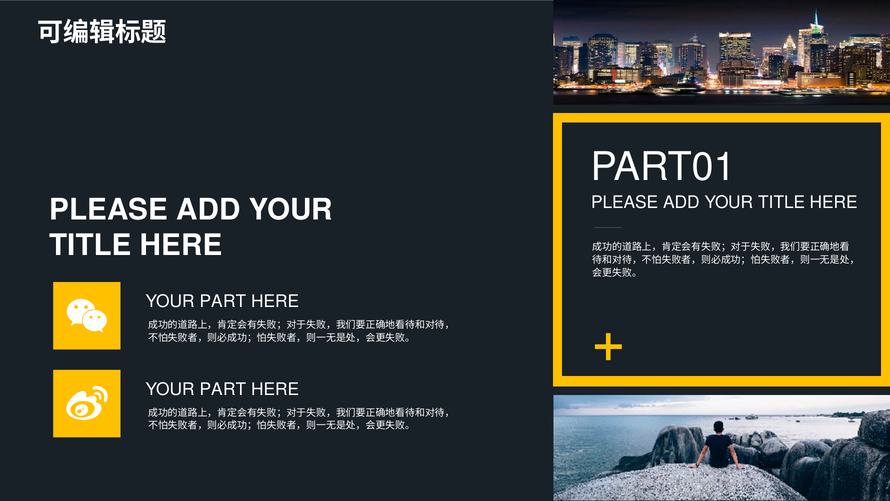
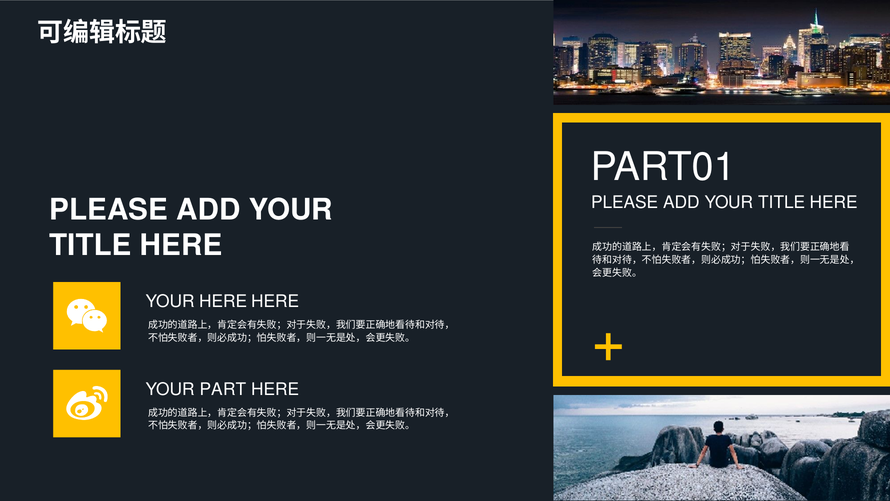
PART at (223, 301): PART -> HERE
